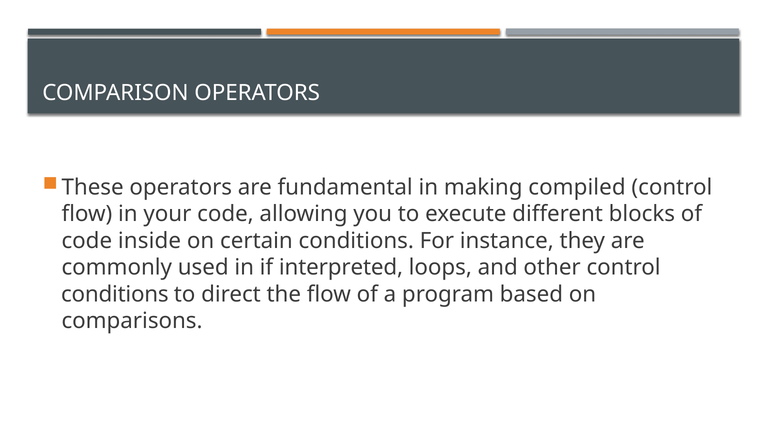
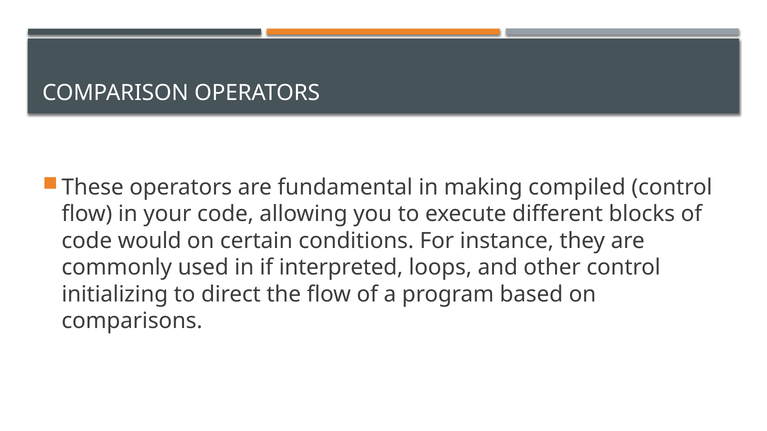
inside: inside -> would
conditions at (115, 295): conditions -> initializing
